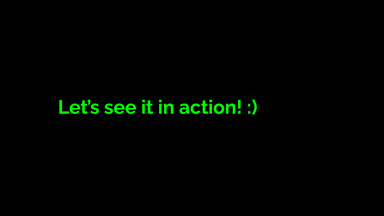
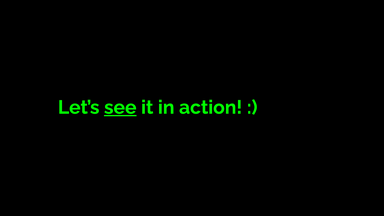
see underline: none -> present
